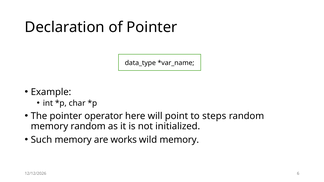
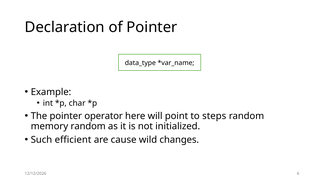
Such memory: memory -> efficient
works: works -> cause
wild memory: memory -> changes
